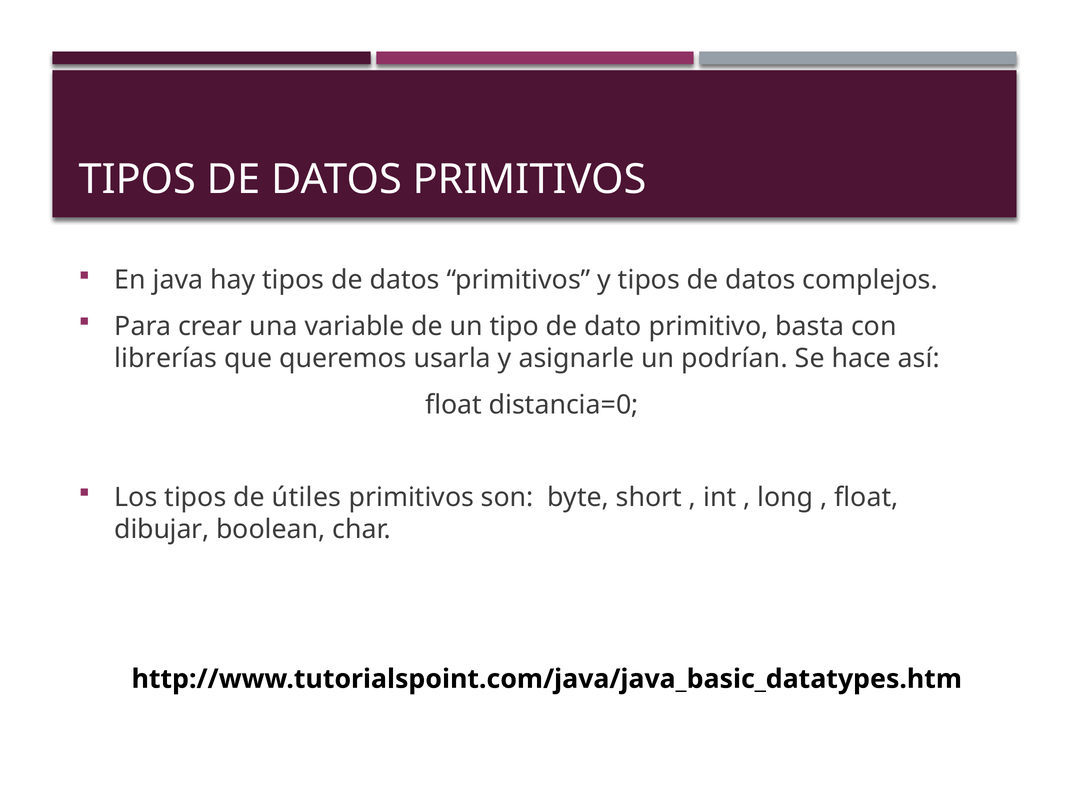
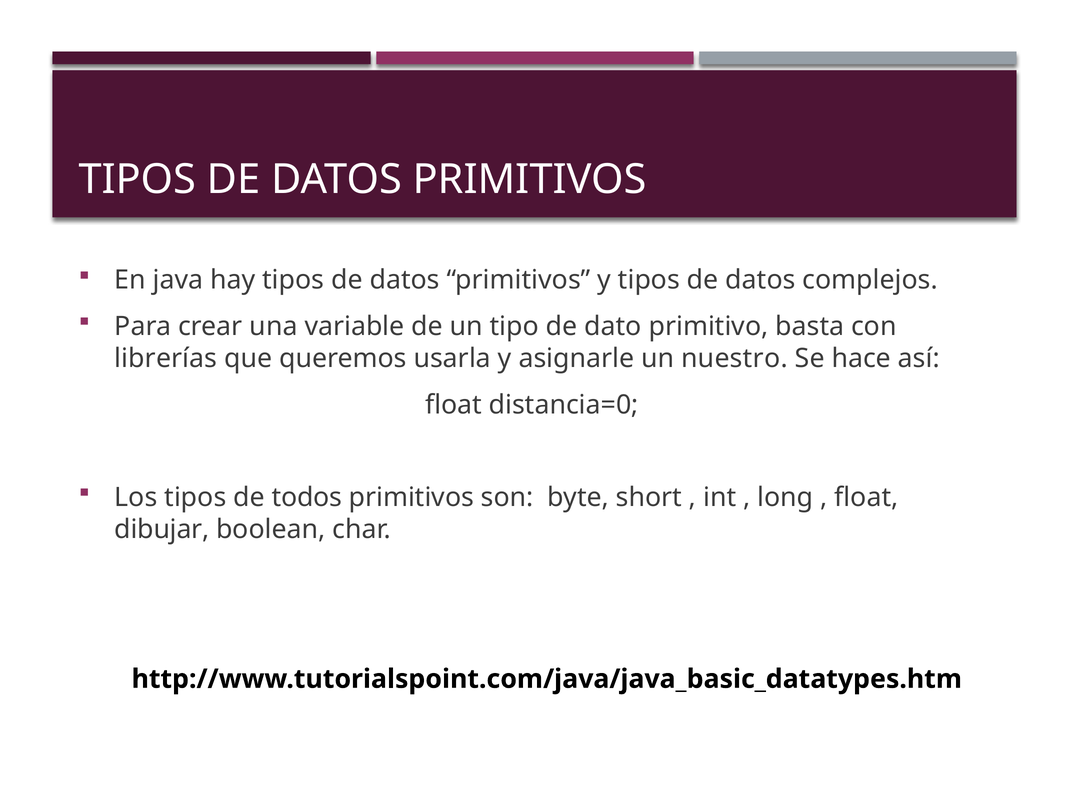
podrían: podrían -> nuestro
útiles: útiles -> todos
